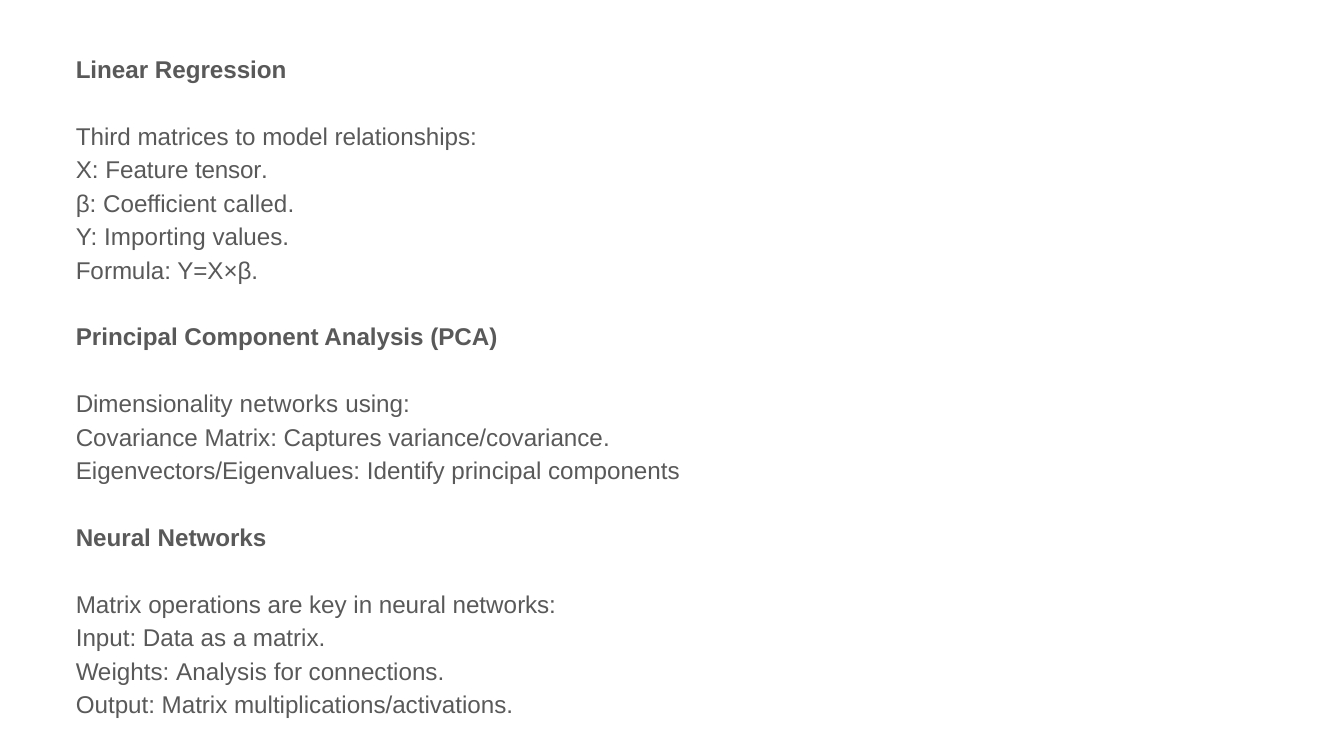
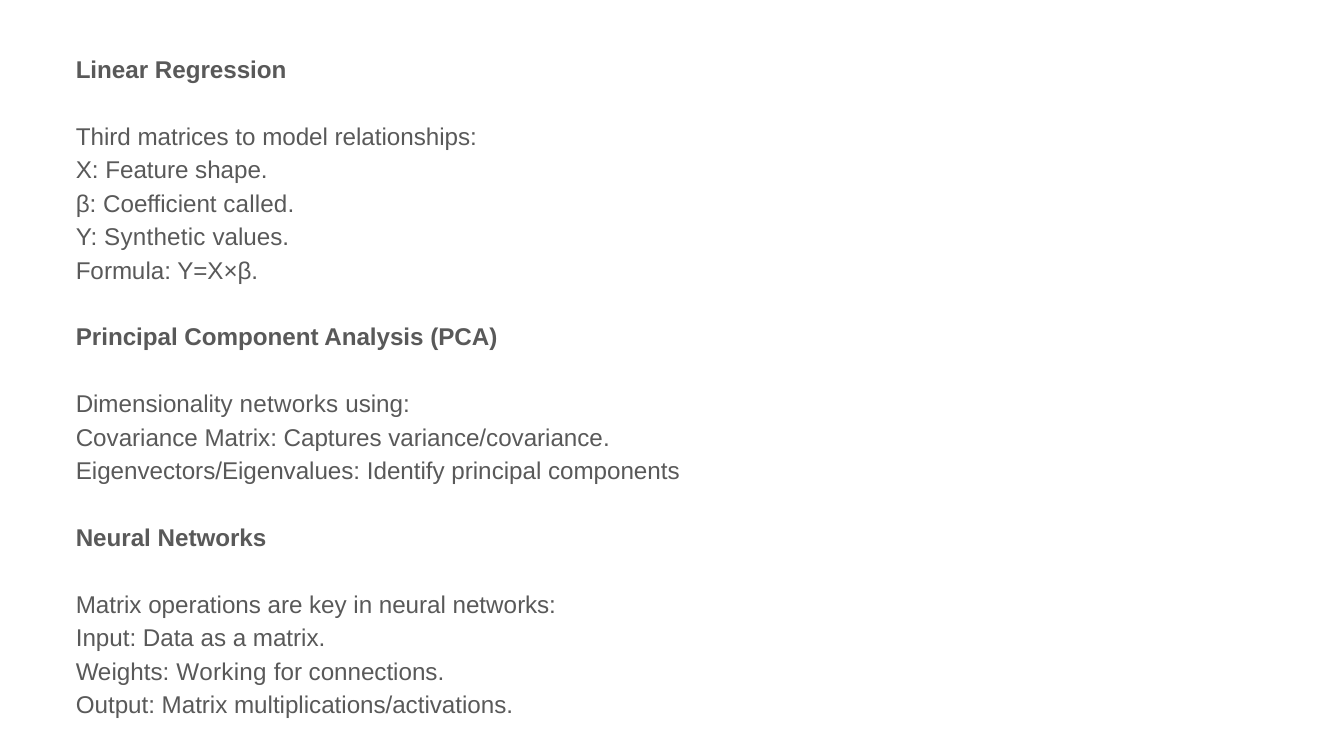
tensor: tensor -> shape
Importing: Importing -> Synthetic
Weights Analysis: Analysis -> Working
